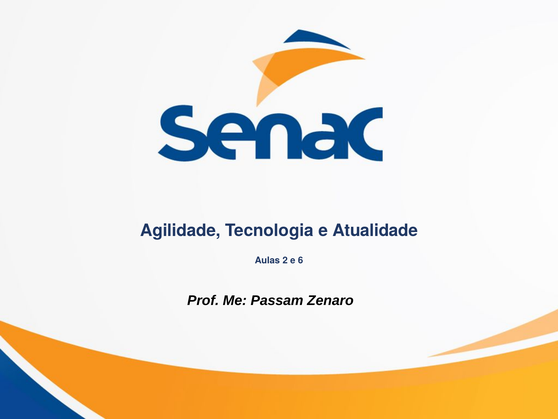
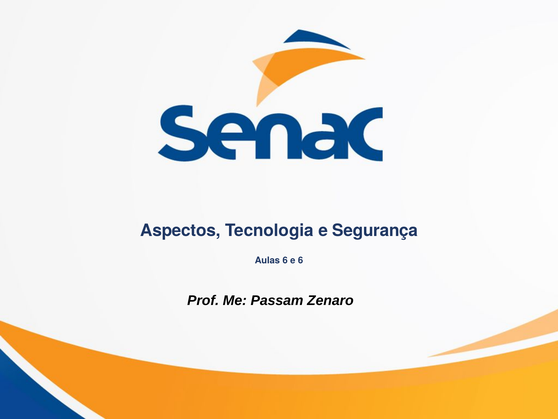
Agilidade: Agilidade -> Aspectos
Atualidade: Atualidade -> Segurança
Aulas 2: 2 -> 6
